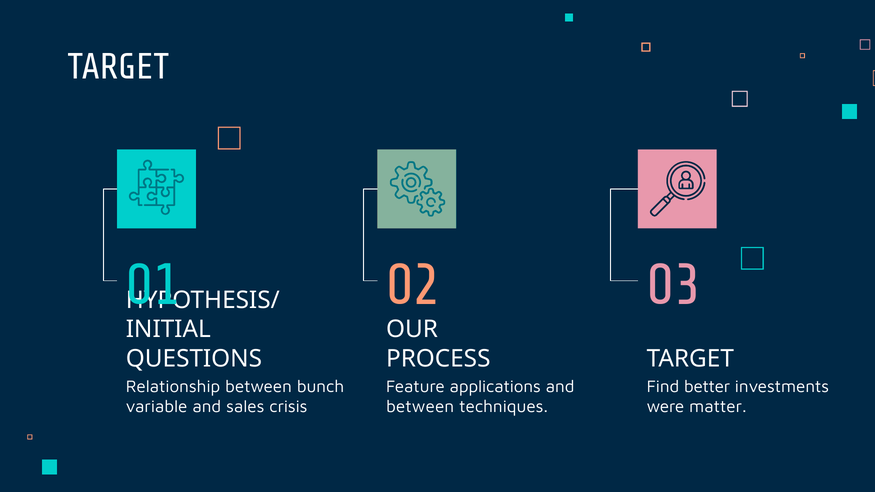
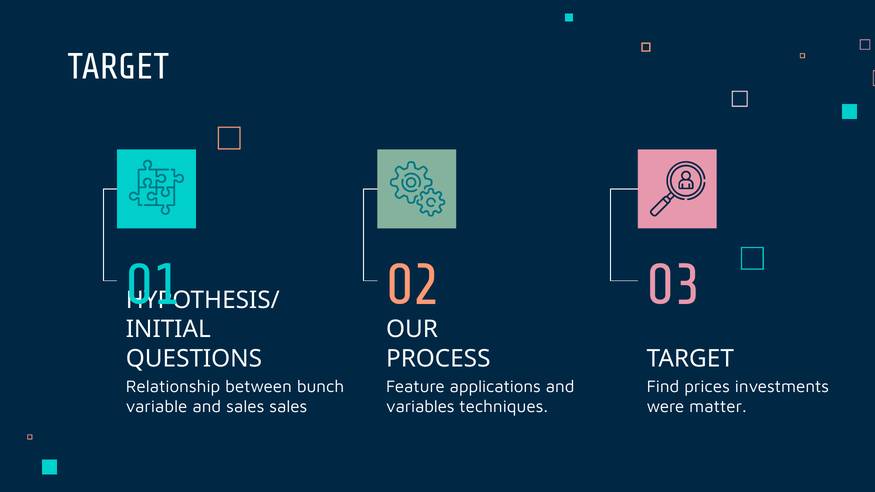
better: better -> prices
sales crisis: crisis -> sales
between at (420, 407): between -> variables
